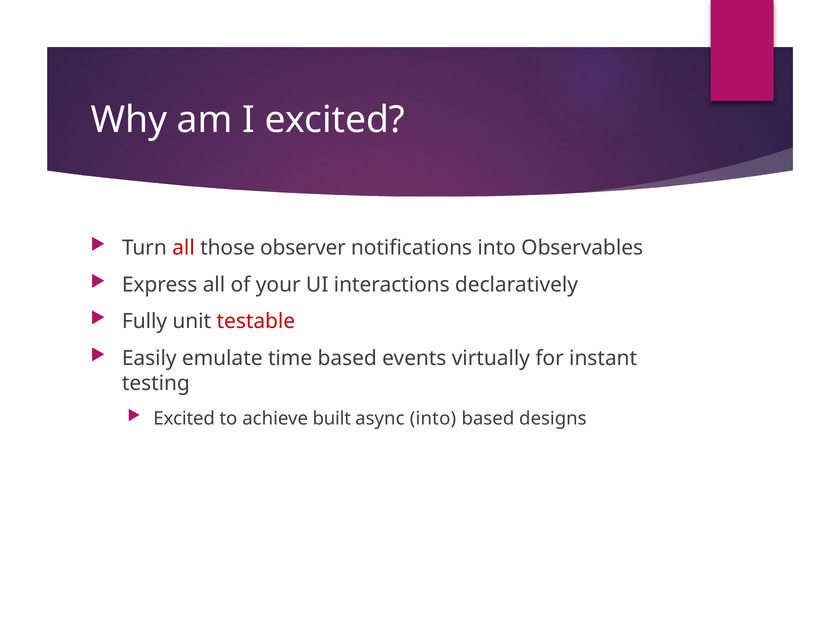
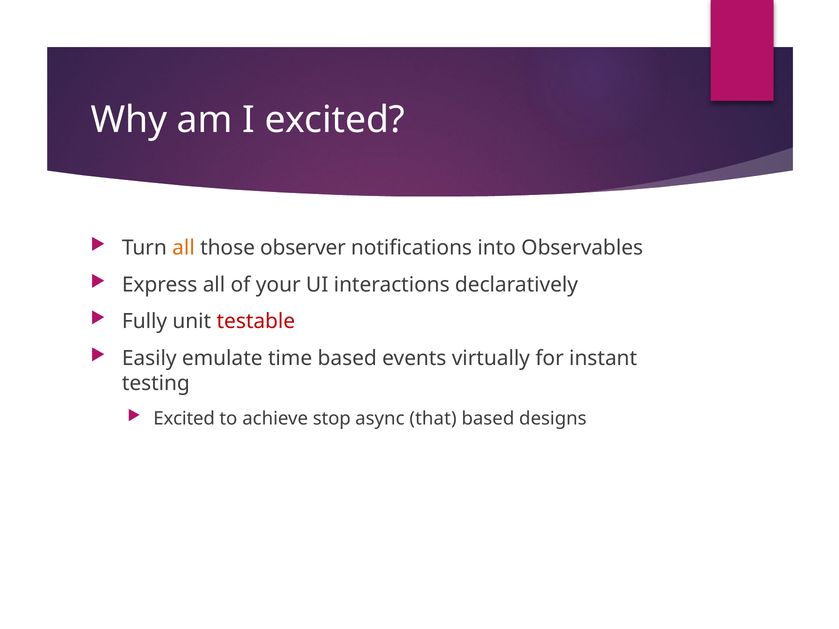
all at (184, 248) colour: red -> orange
built: built -> stop
async into: into -> that
